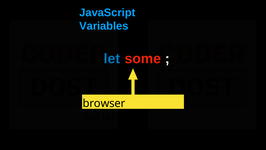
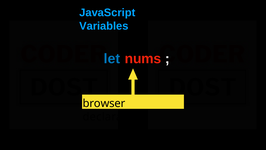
some: some -> nums
